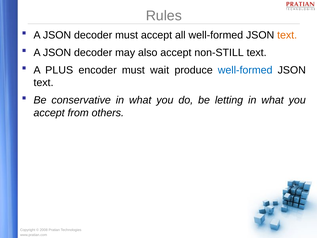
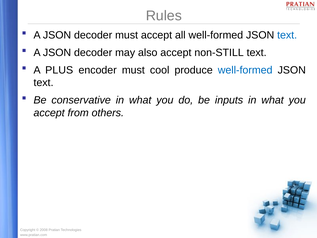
text at (287, 35) colour: orange -> blue
wait: wait -> cool
letting: letting -> inputs
